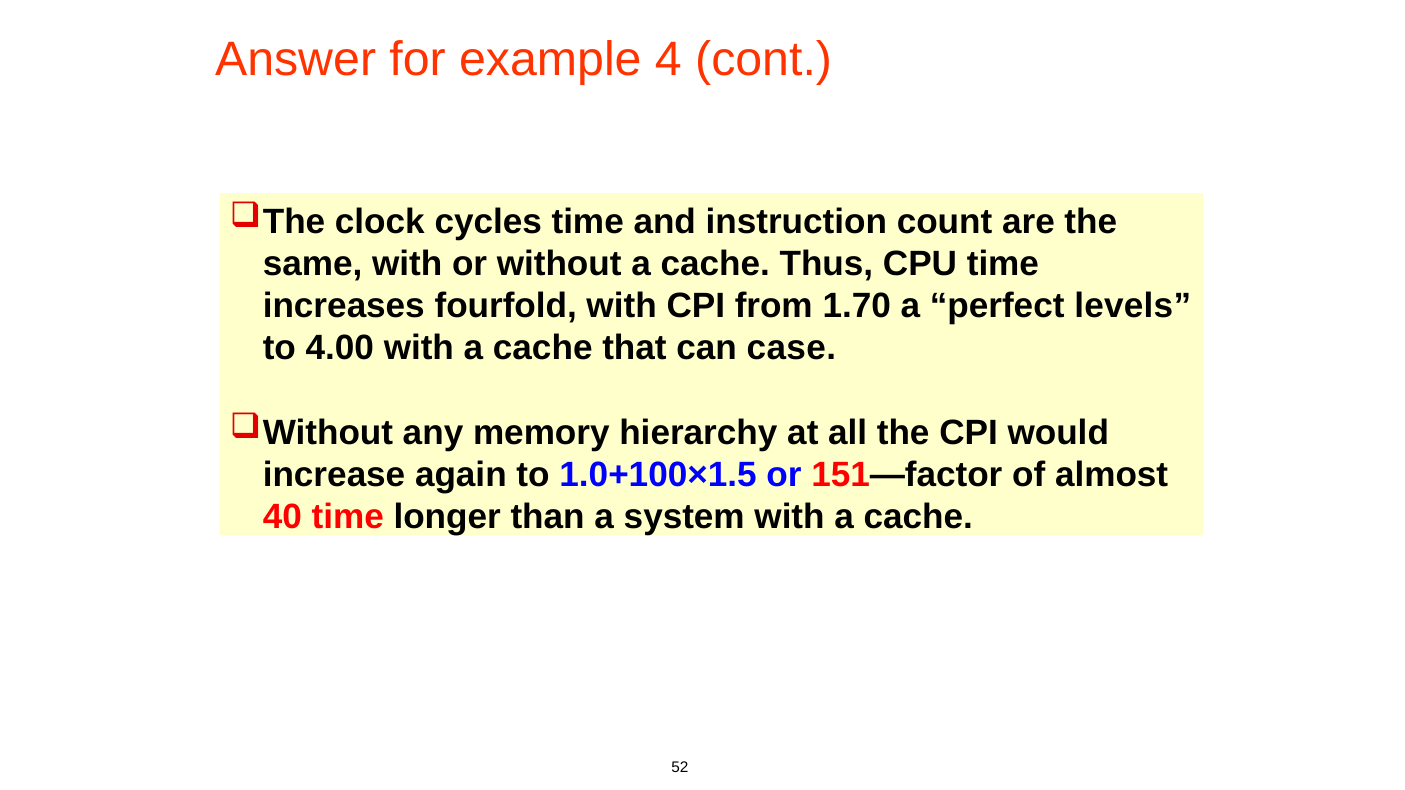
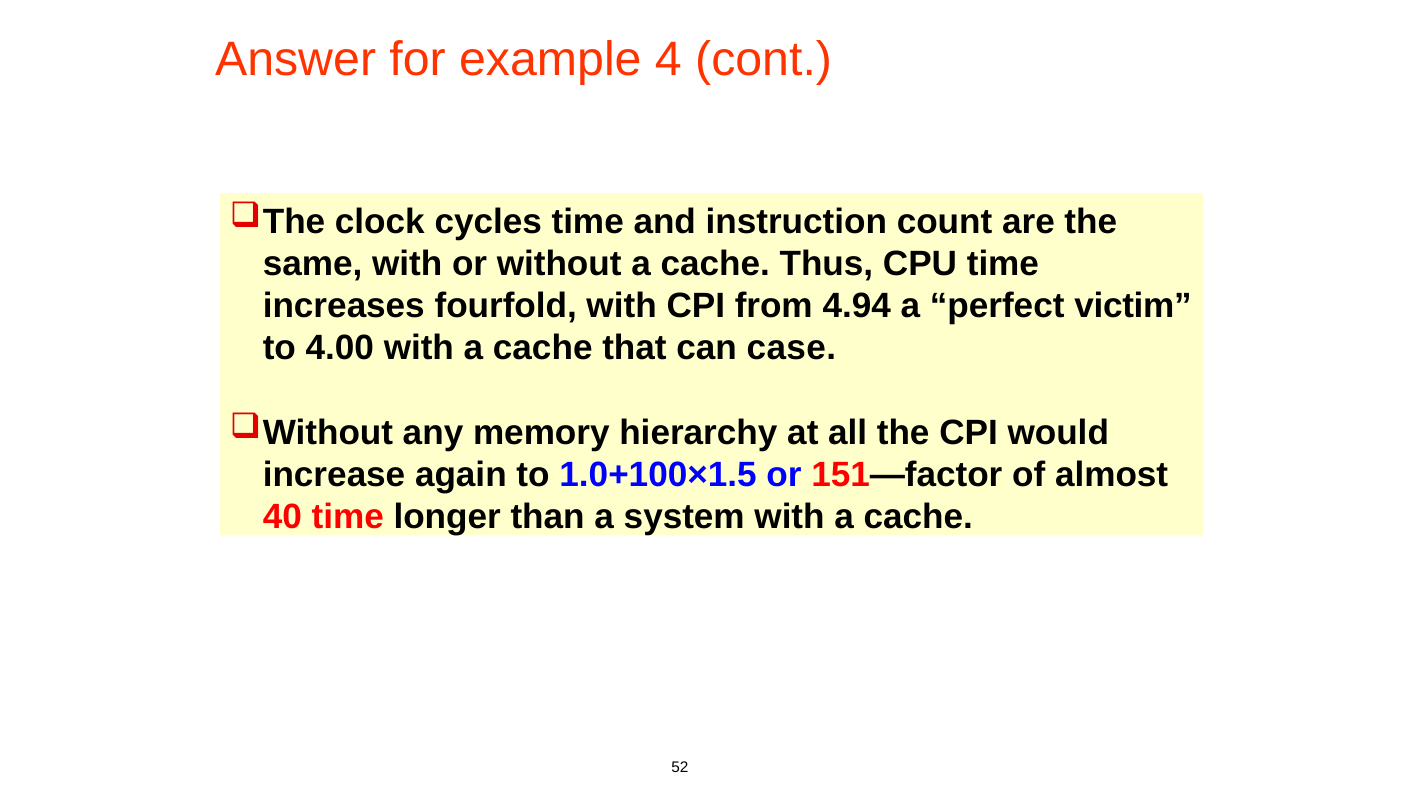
1.70: 1.70 -> 4.94
levels: levels -> victim
